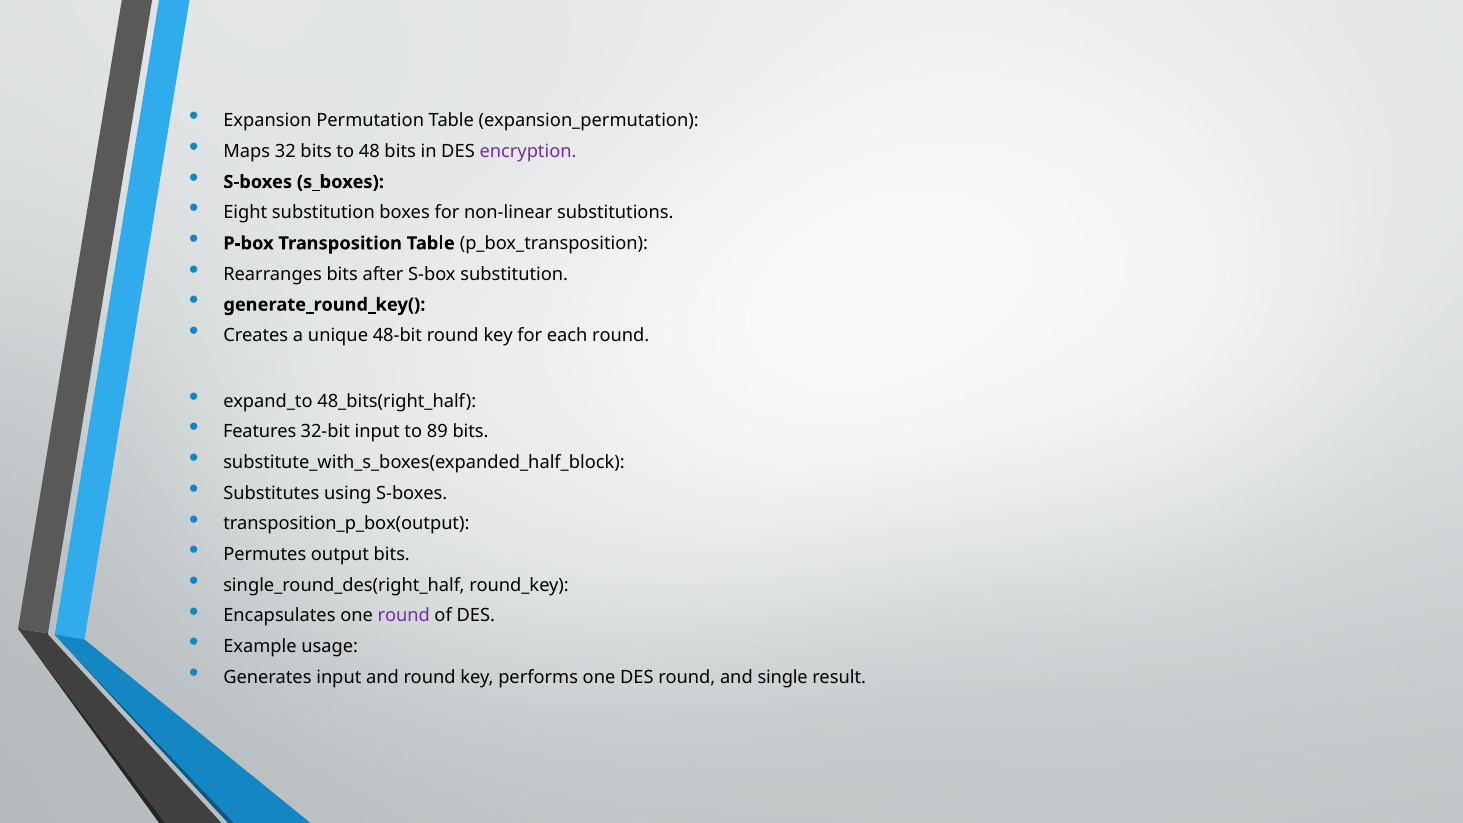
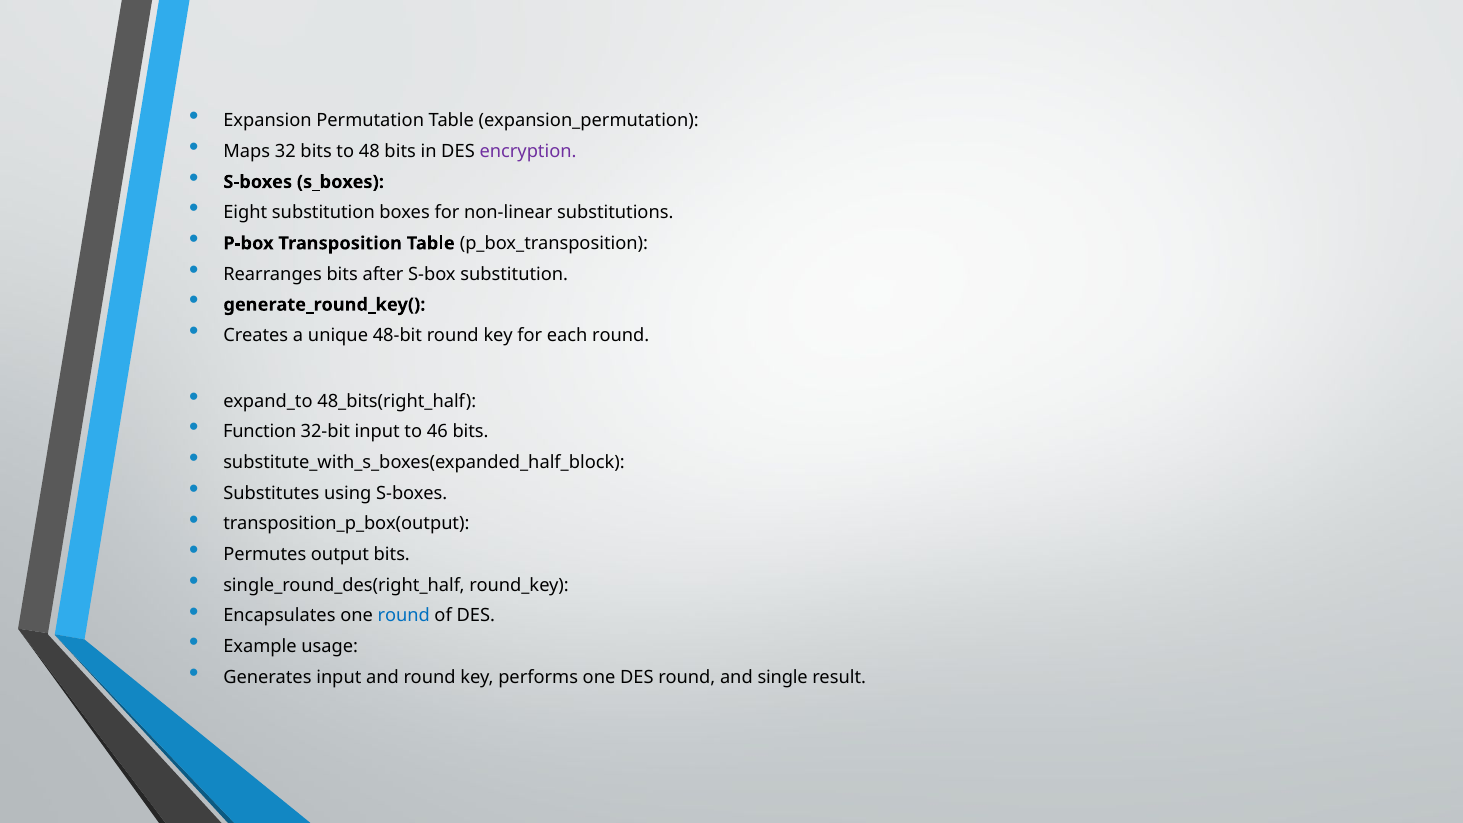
Features: Features -> Function
89: 89 -> 46
round at (404, 616) colour: purple -> blue
